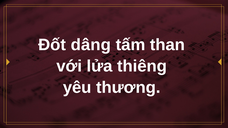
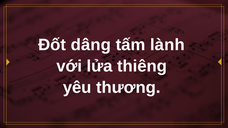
than: than -> lành
